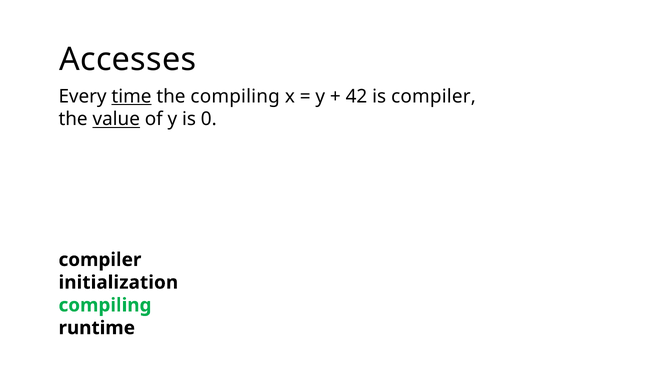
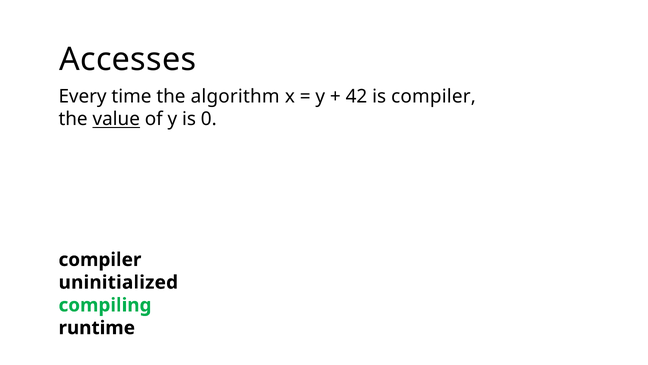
time underline: present -> none
the compiling: compiling -> algorithm
initialization: initialization -> uninitialized
